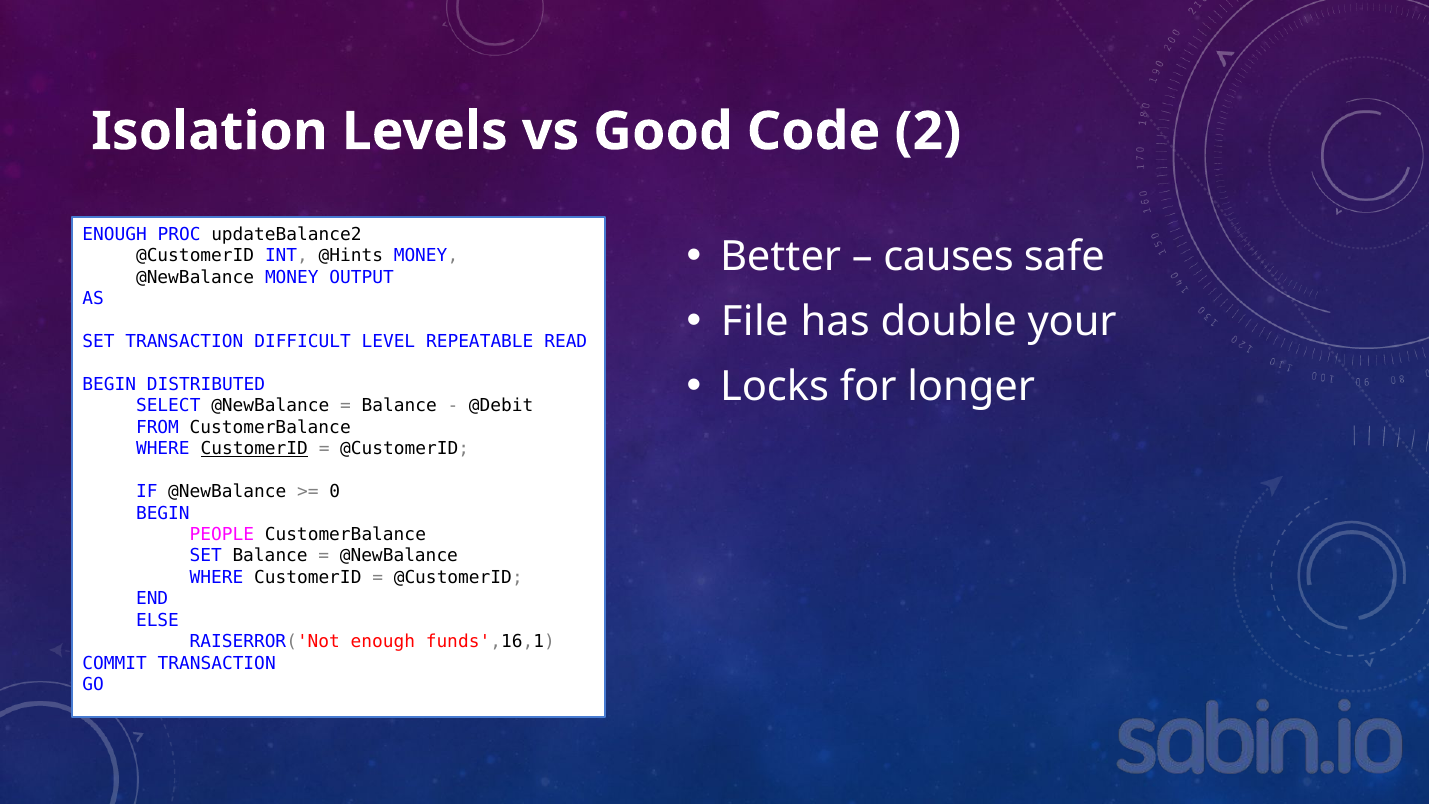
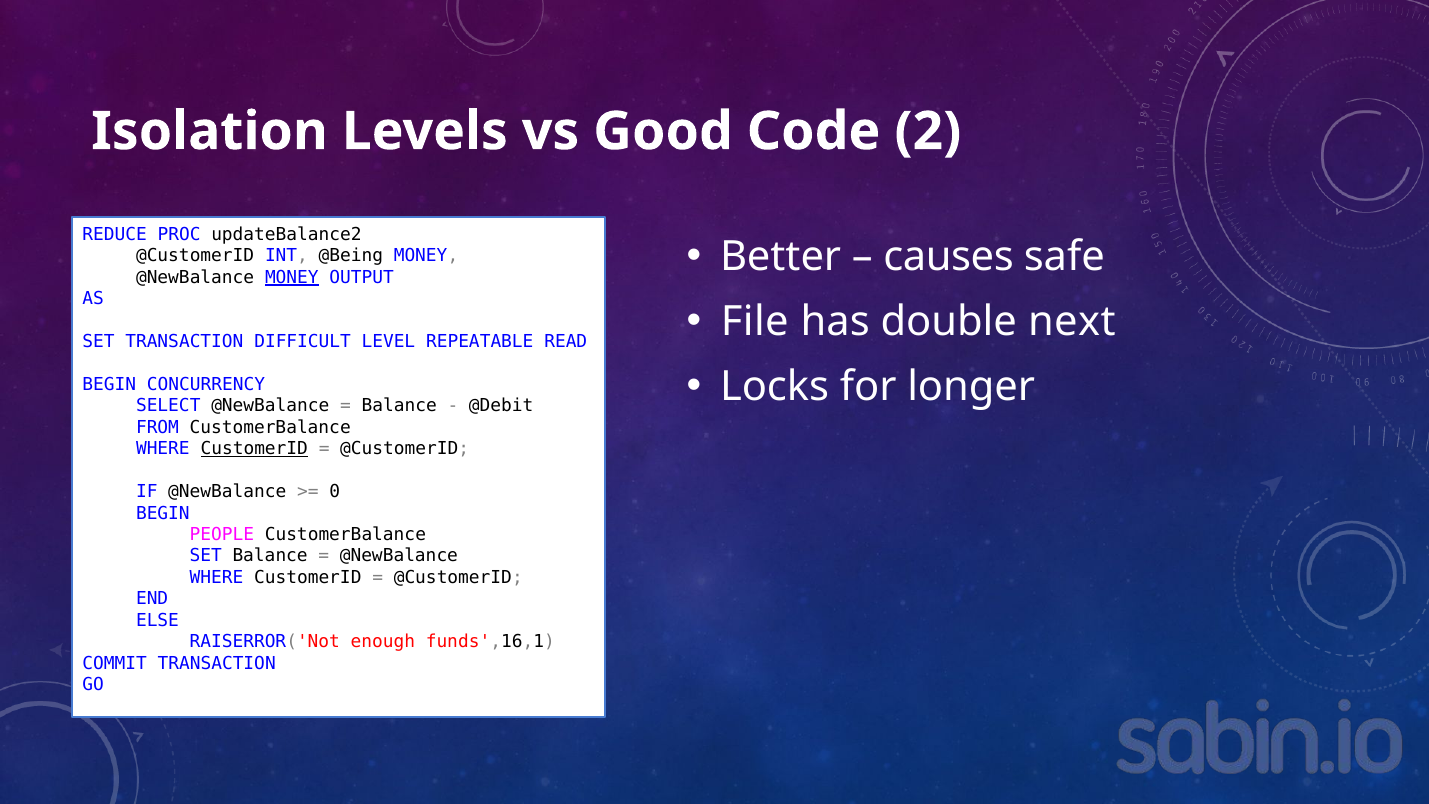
ENOUGH at (115, 234): ENOUGH -> REDUCE
@Hints: @Hints -> @Being
MONEY at (292, 277) underline: none -> present
your: your -> next
DISTRIBUTED: DISTRIBUTED -> CONCURRENCY
